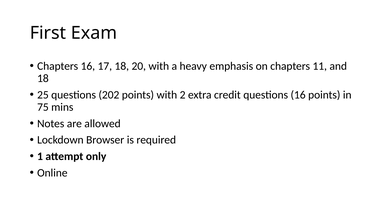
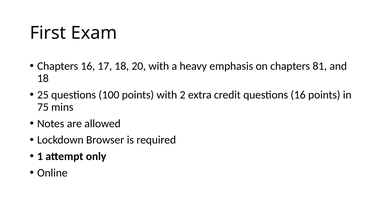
11: 11 -> 81
202: 202 -> 100
